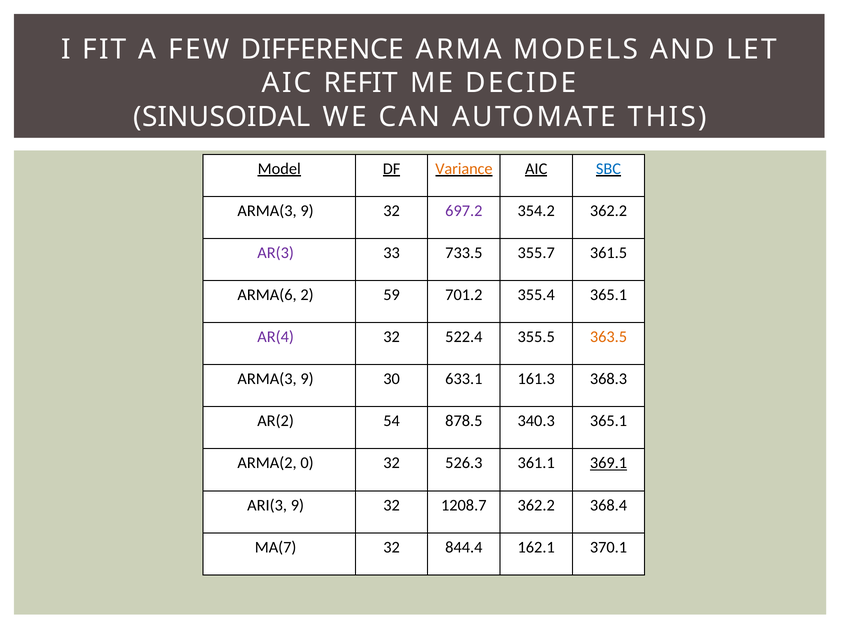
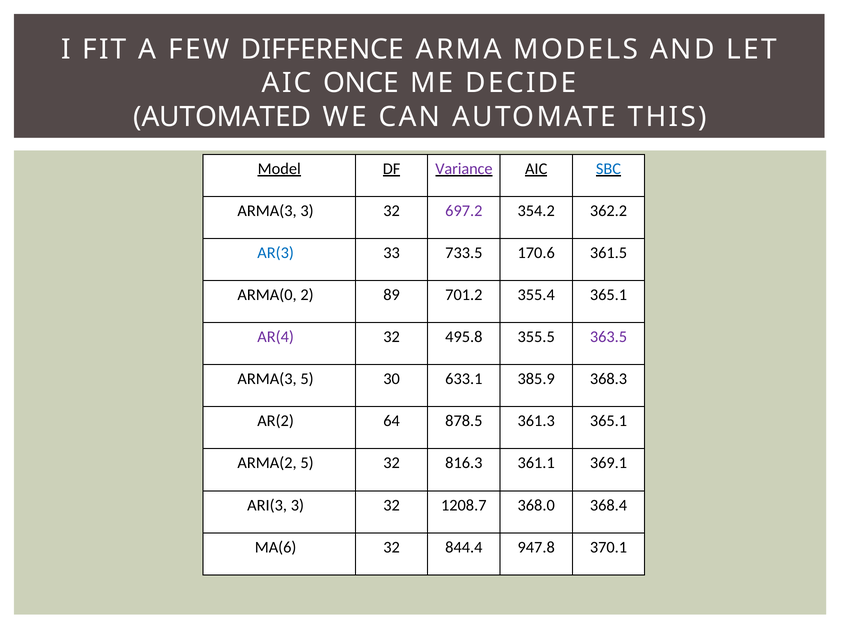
REFIT: REFIT -> ONCE
SINUSOIDAL: SINUSOIDAL -> AUTOMATED
Variance colour: orange -> purple
9 at (307, 211): 9 -> 3
AR(3 colour: purple -> blue
355.7: 355.7 -> 170.6
ARMA(6: ARMA(6 -> ARMA(0
59: 59 -> 89
522.4: 522.4 -> 495.8
363.5 colour: orange -> purple
9 at (307, 379): 9 -> 5
161.3: 161.3 -> 385.9
54: 54 -> 64
340.3: 340.3 -> 361.3
ARMA(2 0: 0 -> 5
526.3: 526.3 -> 816.3
369.1 underline: present -> none
ARI(3 9: 9 -> 3
1208.7 362.2: 362.2 -> 368.0
MA(7: MA(7 -> MA(6
162.1: 162.1 -> 947.8
